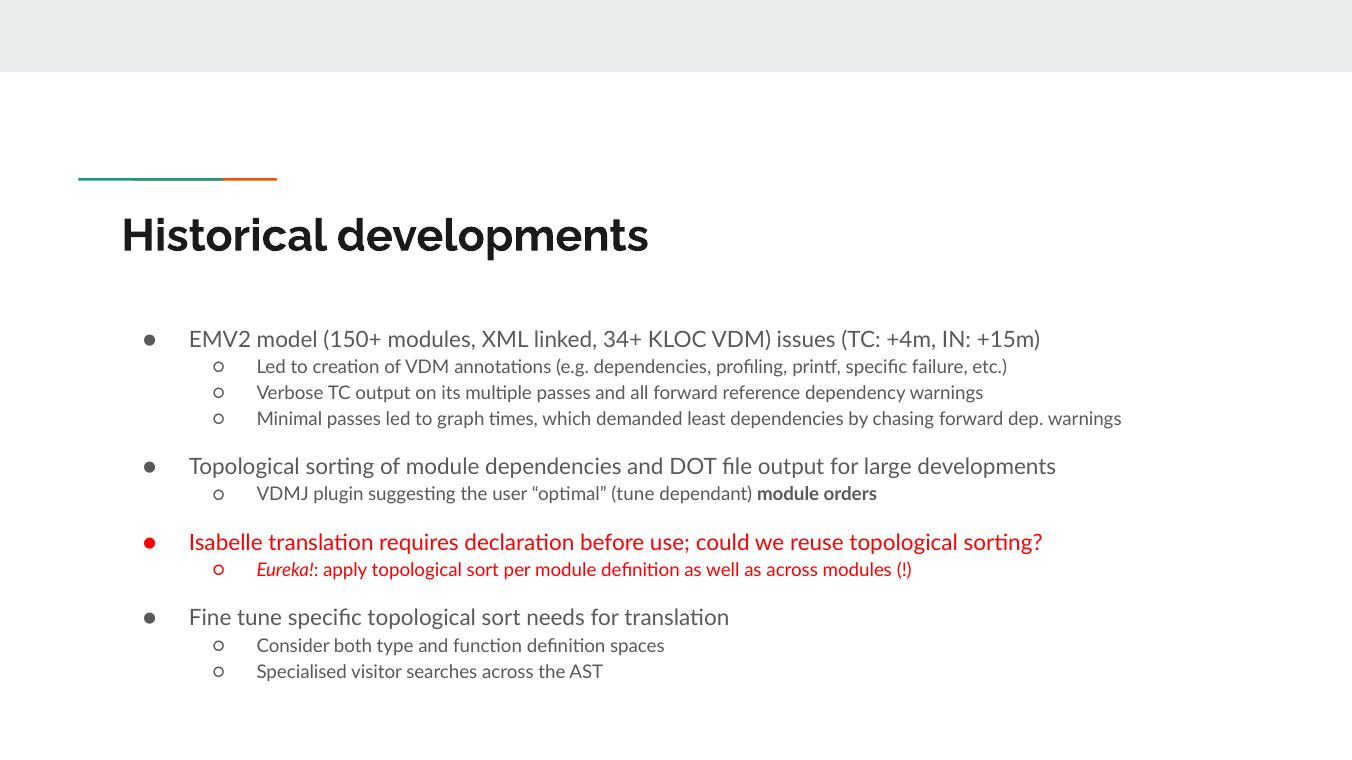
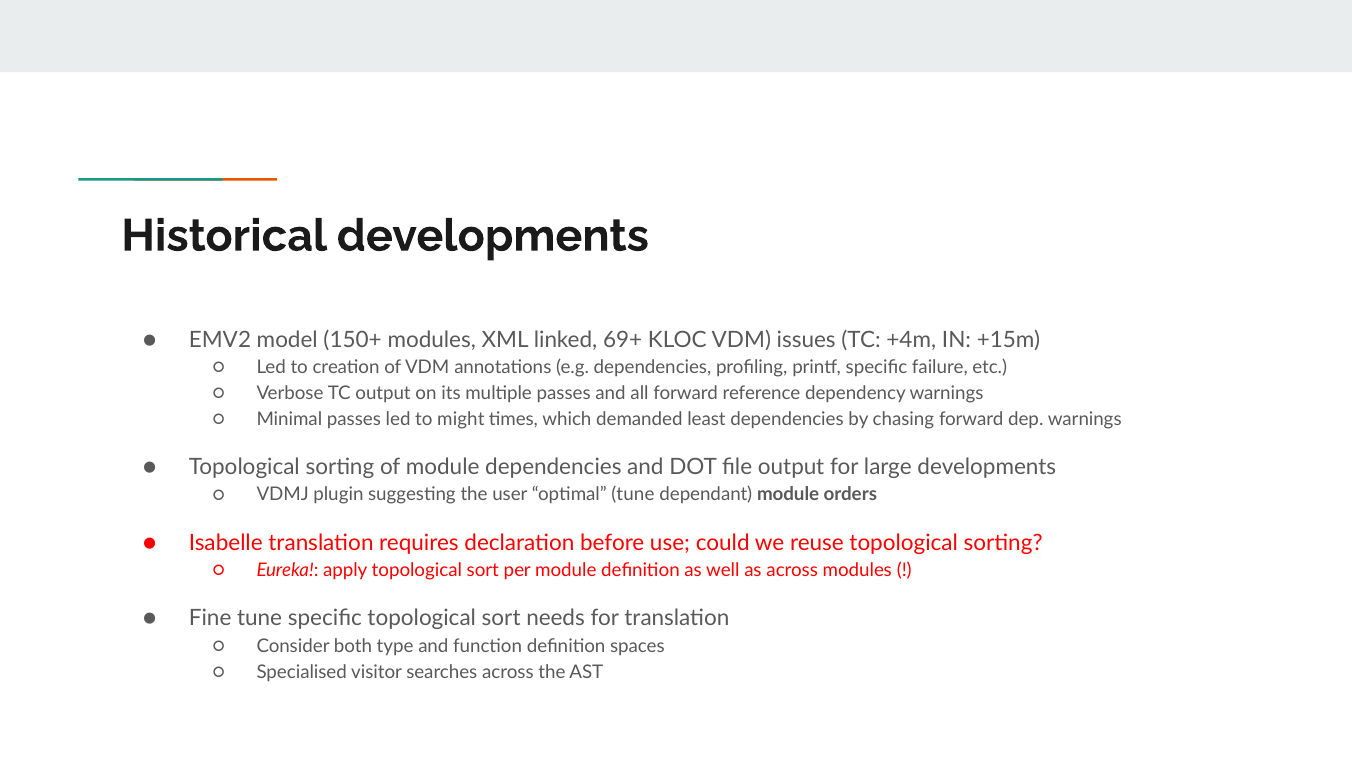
34+: 34+ -> 69+
graph: graph -> might
